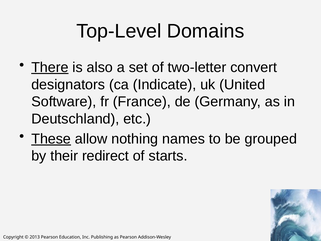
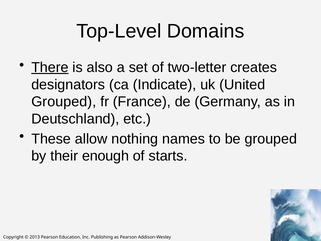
convert: convert -> creates
Software at (64, 102): Software -> Grouped
These underline: present -> none
redirect: redirect -> enough
